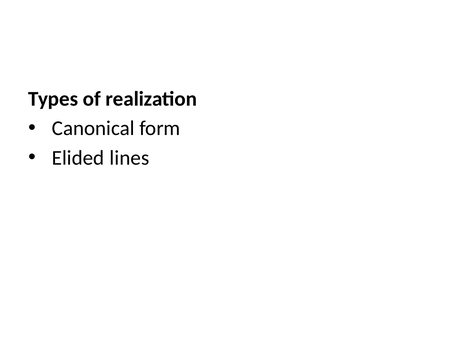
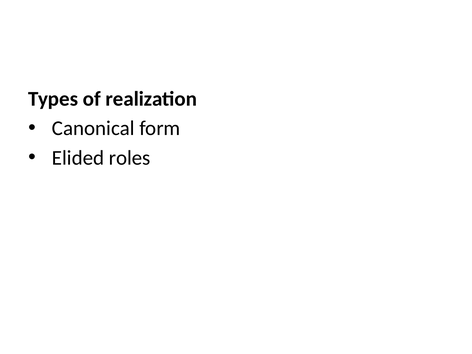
lines: lines -> roles
